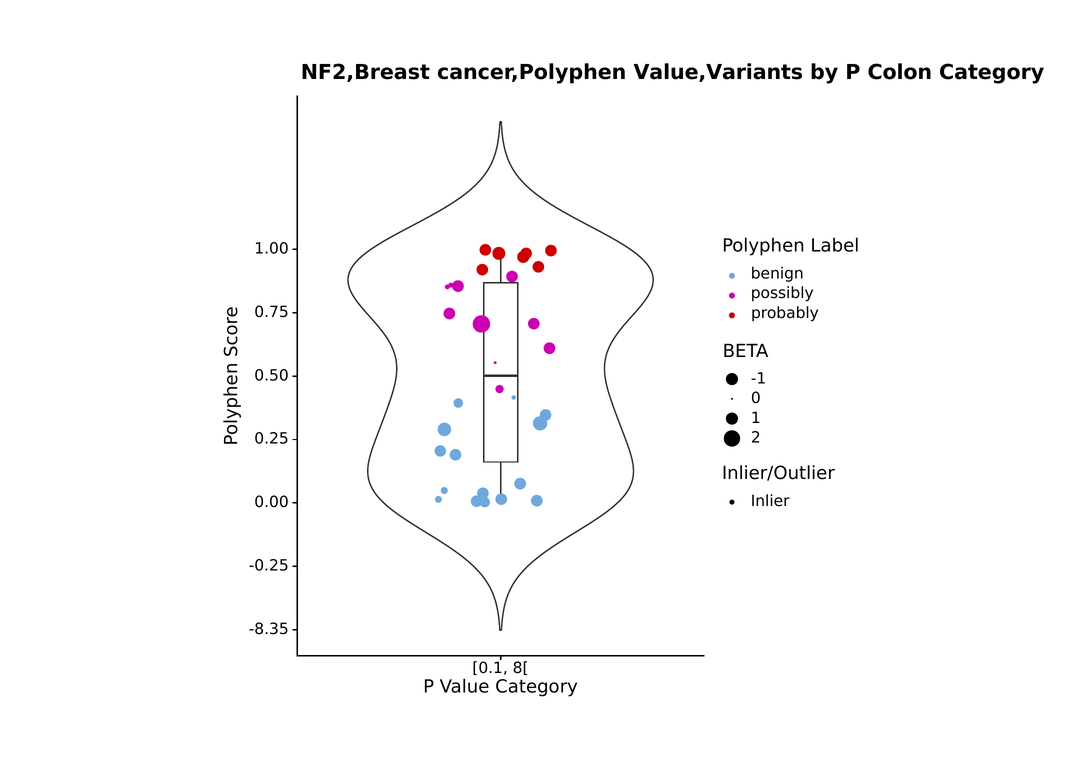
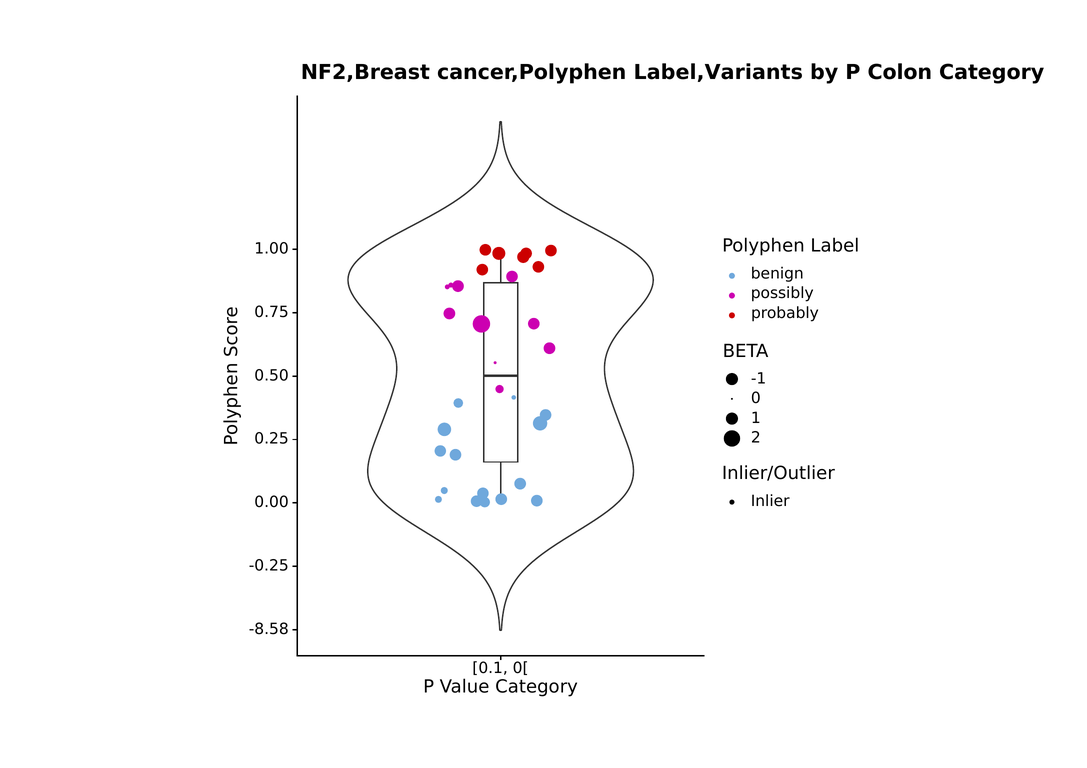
Value,Variants: Value,Variants -> Label,Variants
-8.35: -8.35 -> -8.58
8[: 8[ -> 0[
